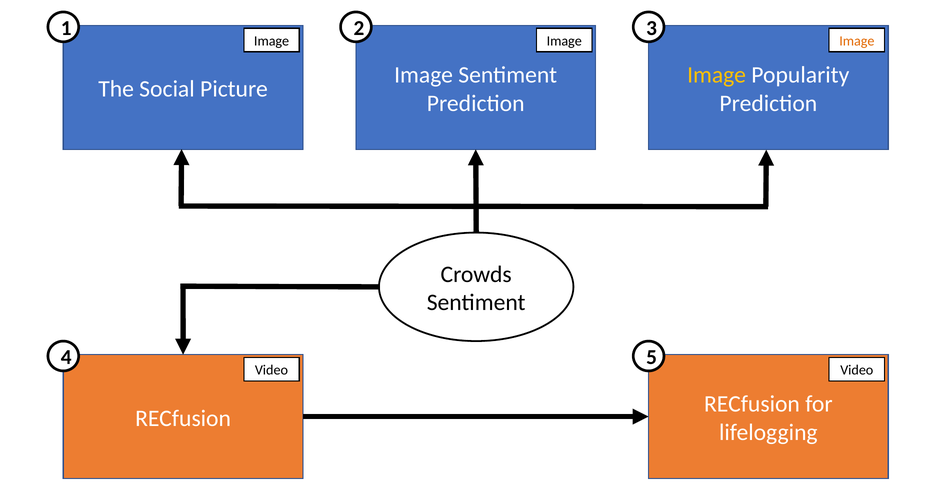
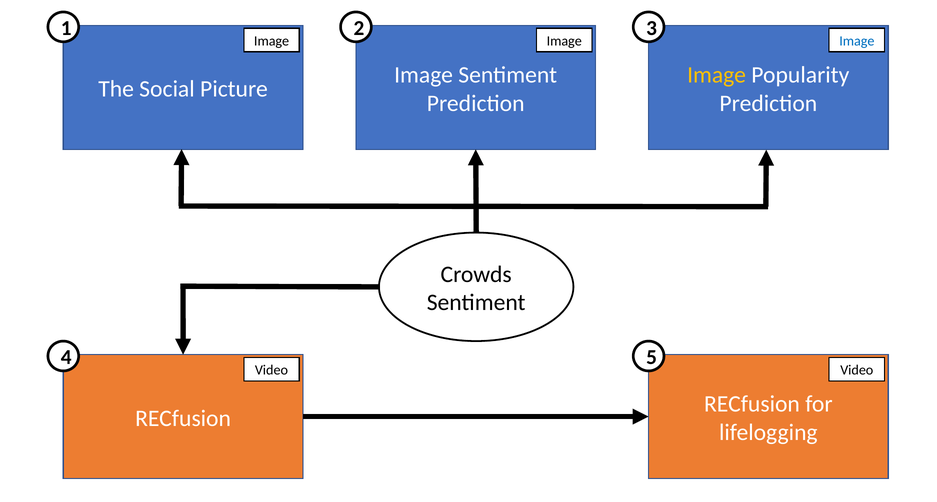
Image at (857, 41) colour: orange -> blue
